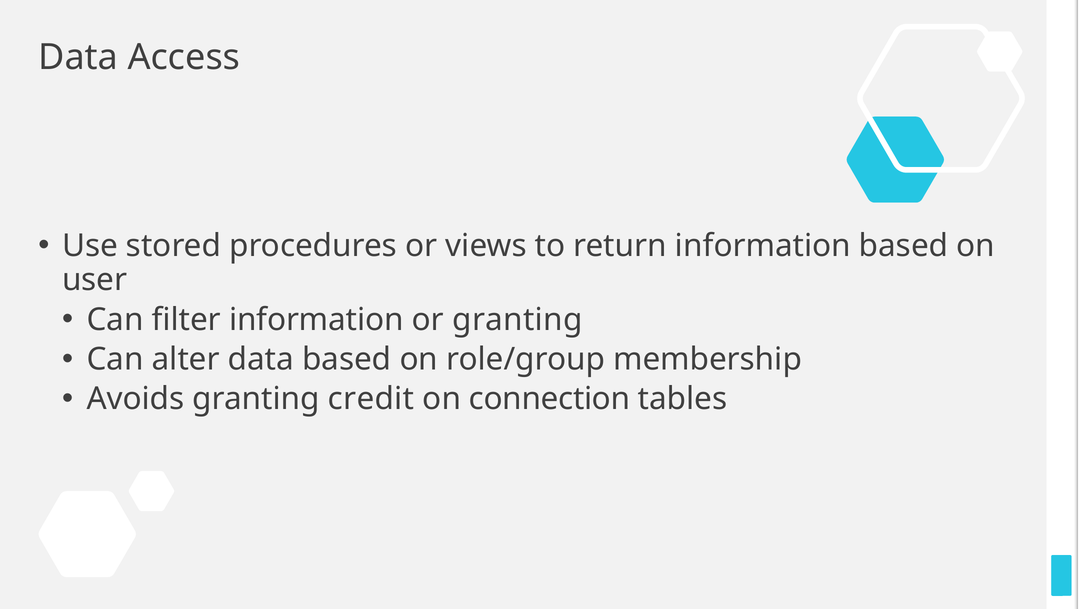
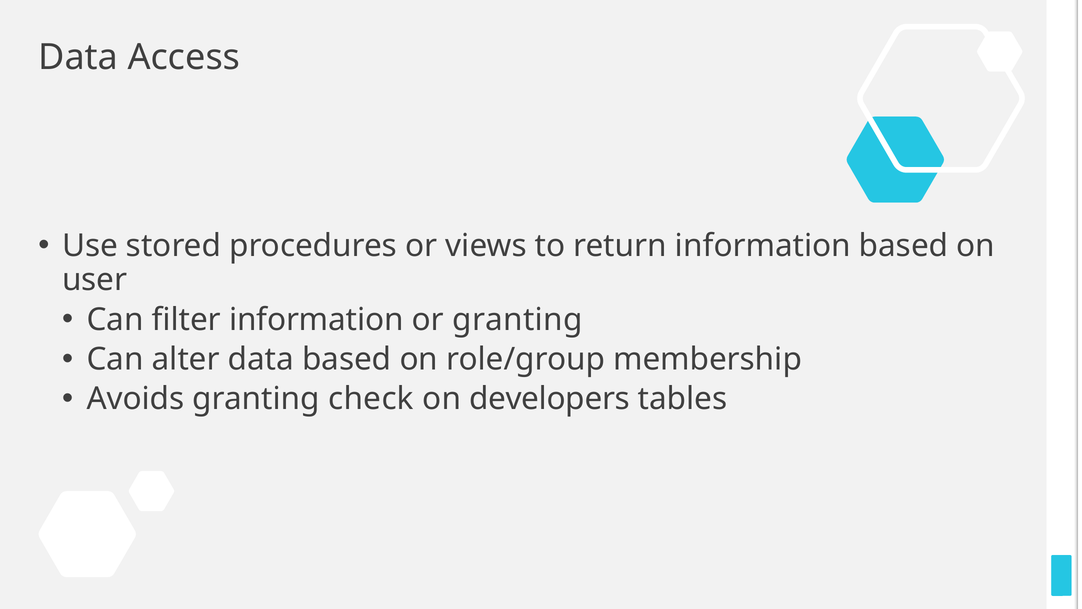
credit: credit -> check
connection: connection -> developers
